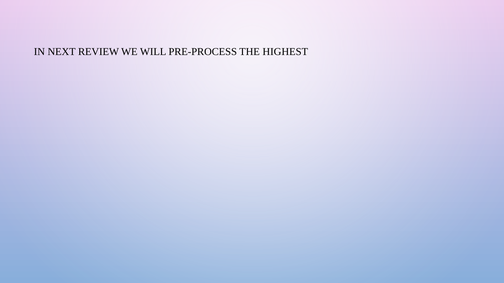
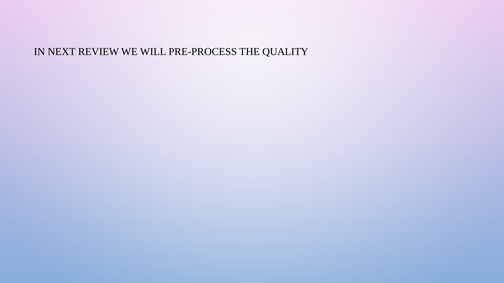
HIGHEST: HIGHEST -> QUALITY
